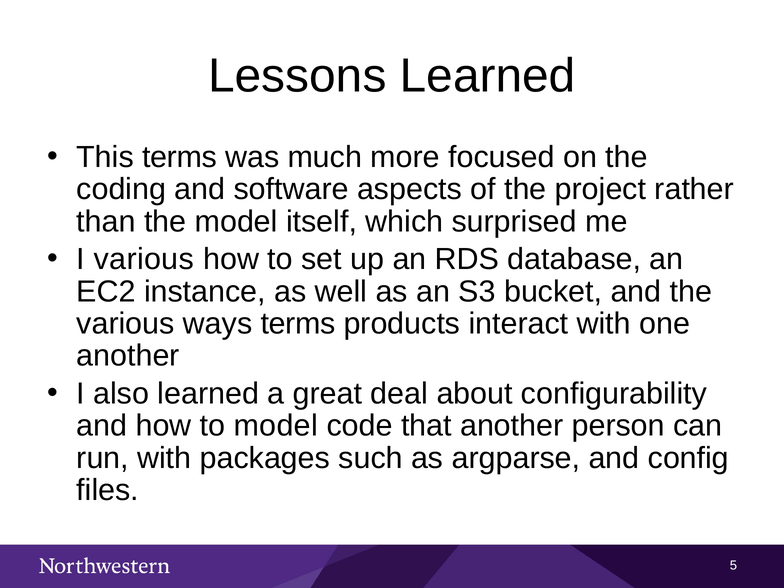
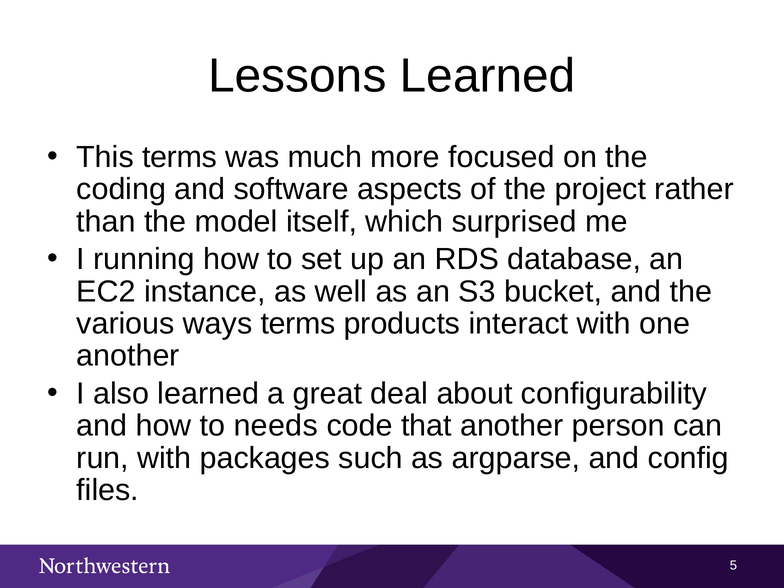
I various: various -> running
to model: model -> needs
